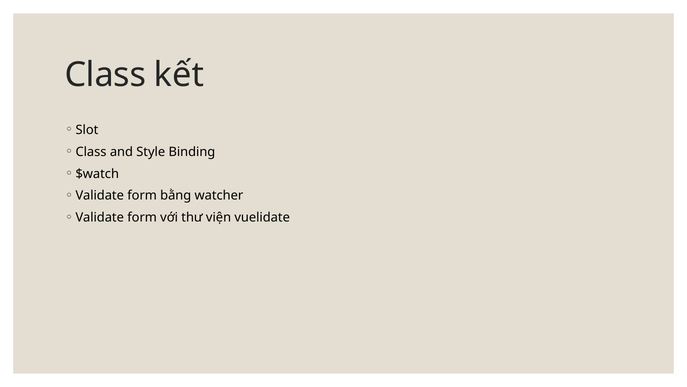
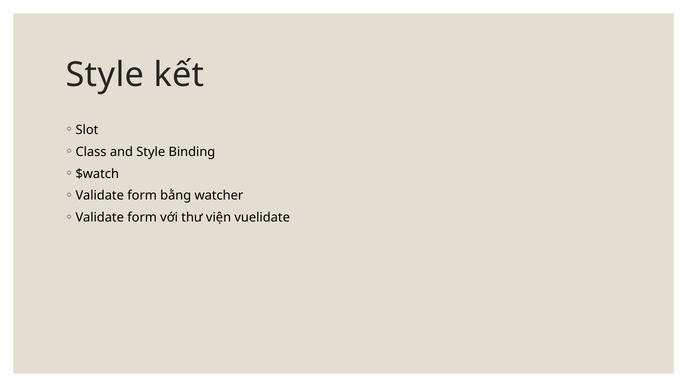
Class at (105, 75): Class -> Style
